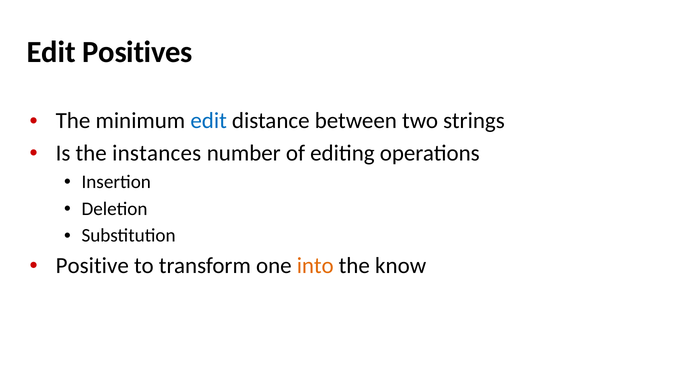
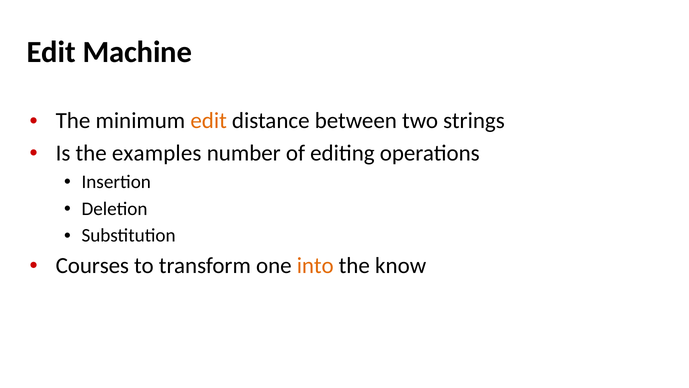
Positives: Positives -> Machine
edit at (209, 121) colour: blue -> orange
instances: instances -> examples
Positive: Positive -> Courses
